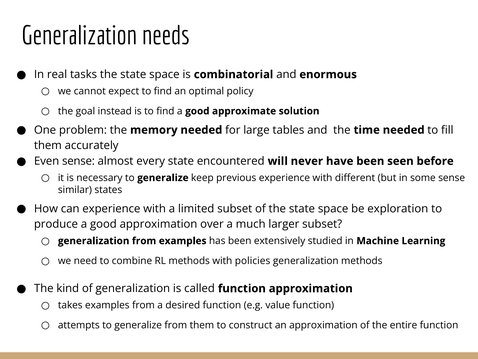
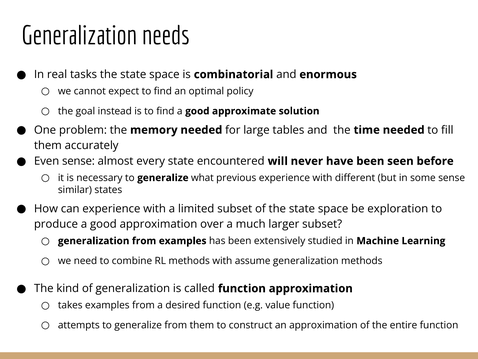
keep: keep -> what
policies: policies -> assume
